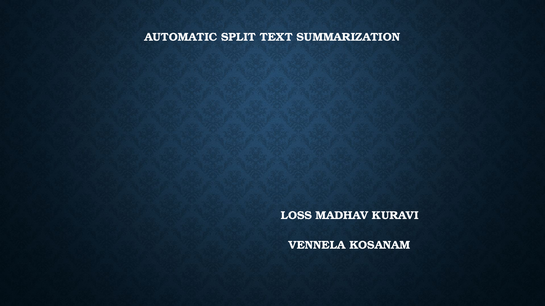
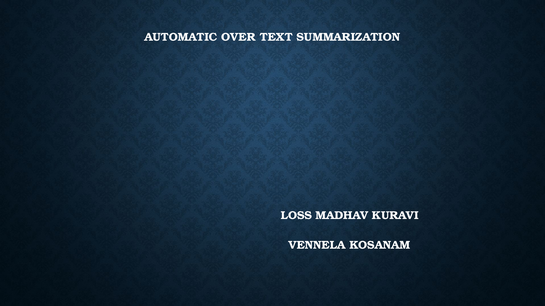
SPLIT: SPLIT -> OVER
